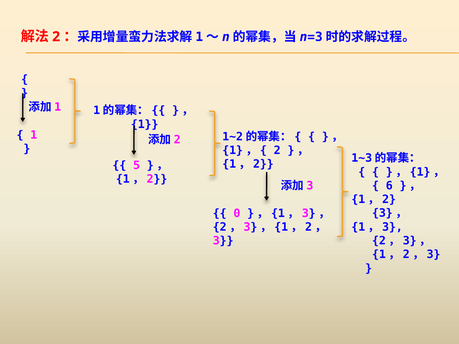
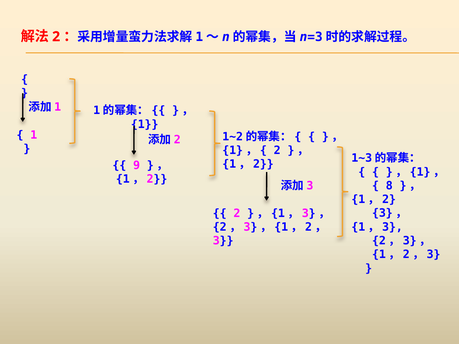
5: 5 -> 9
6: 6 -> 8
0 at (237, 213): 0 -> 2
